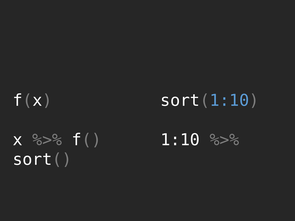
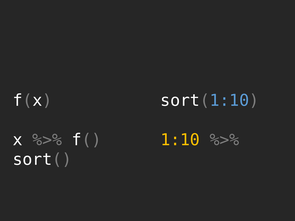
1:10 colour: white -> yellow
